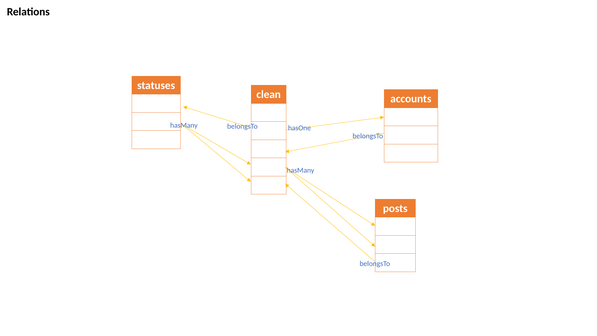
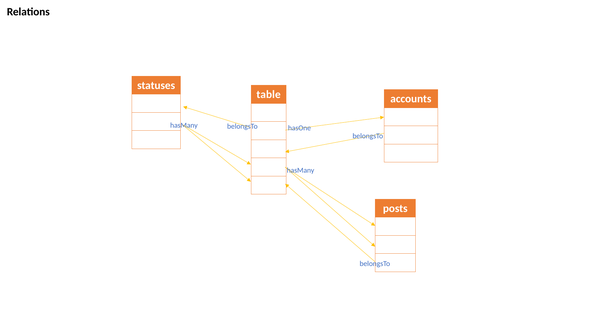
clean: clean -> table
